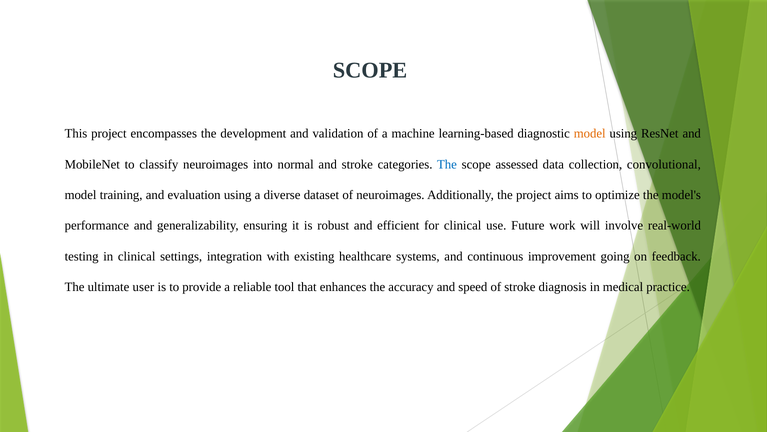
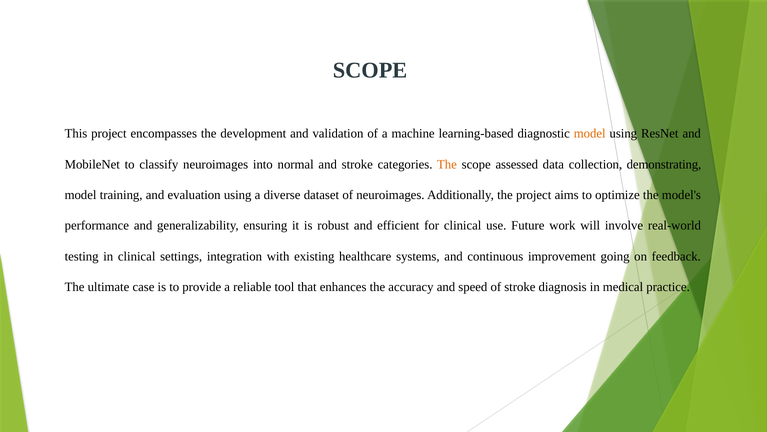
The at (447, 164) colour: blue -> orange
convolutional: convolutional -> demonstrating
user: user -> case
